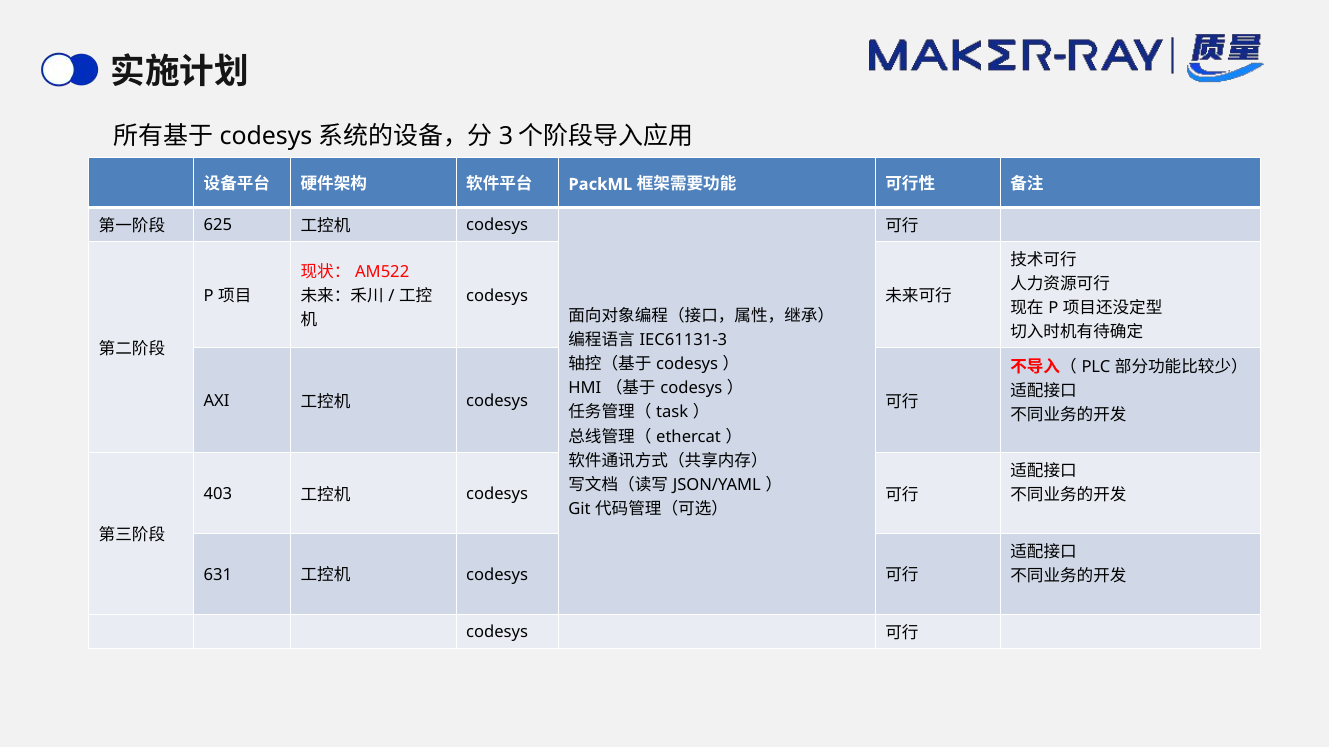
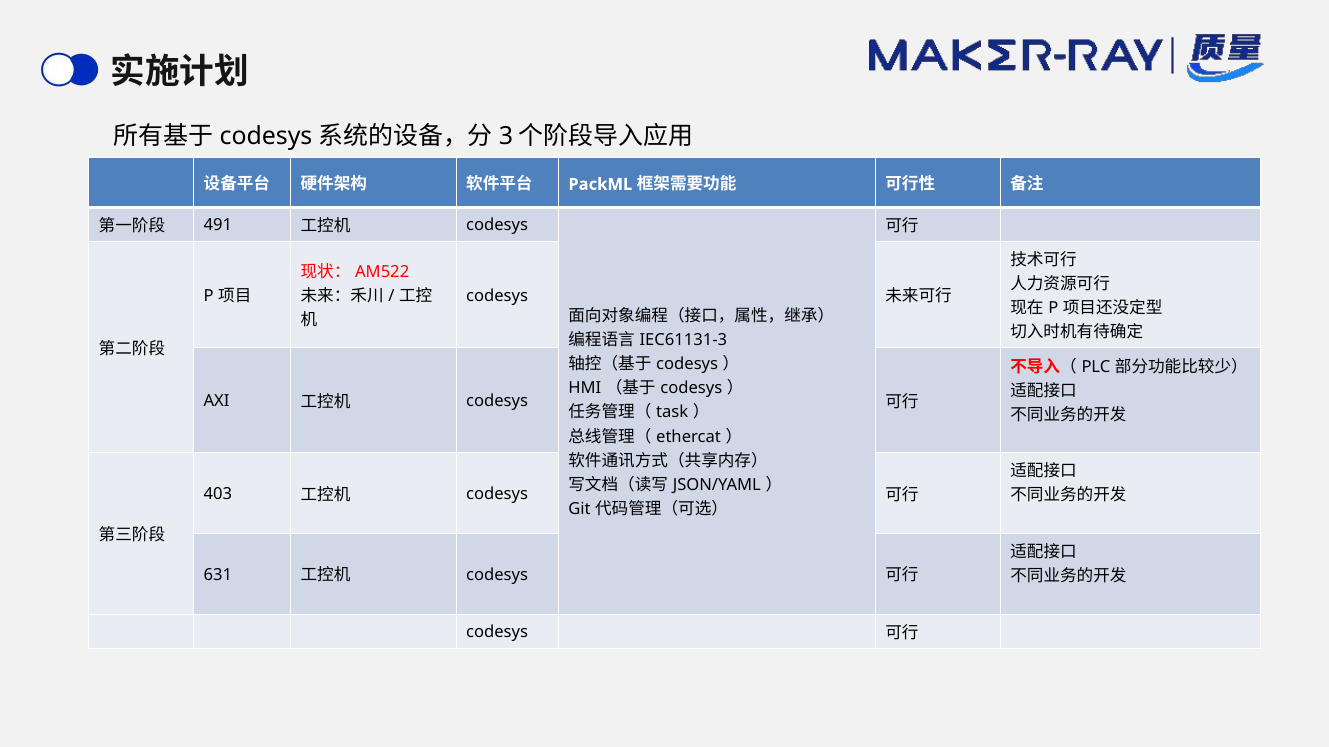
625: 625 -> 491
